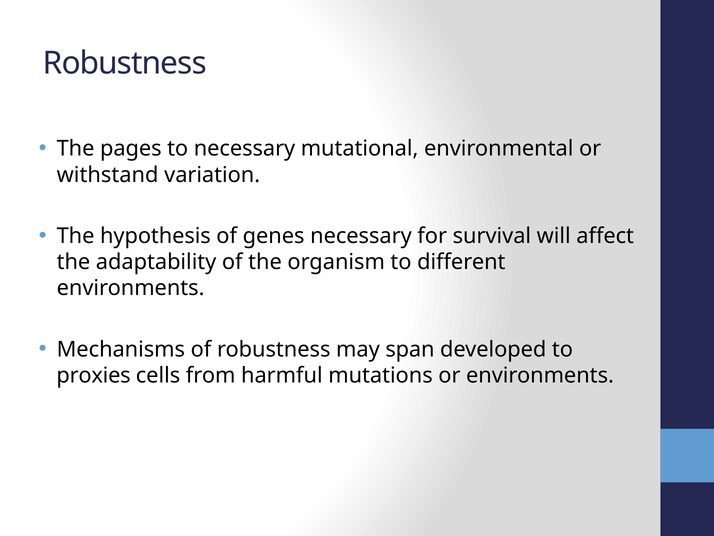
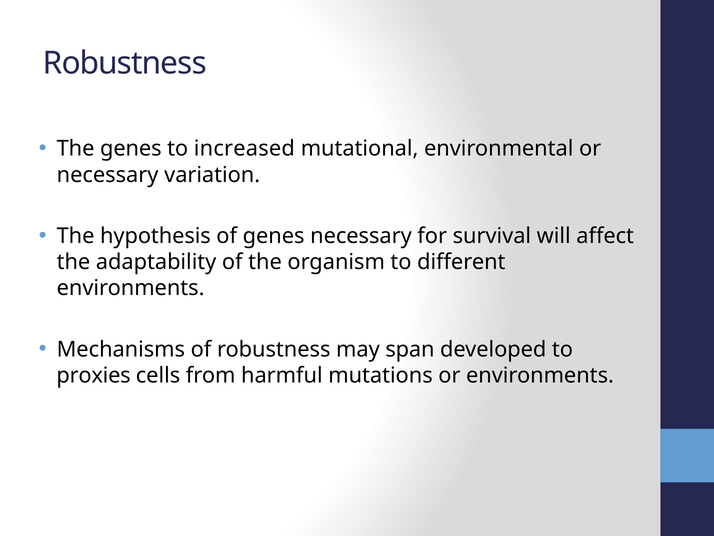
The pages: pages -> genes
to necessary: necessary -> increased
withstand at (108, 175): withstand -> necessary
